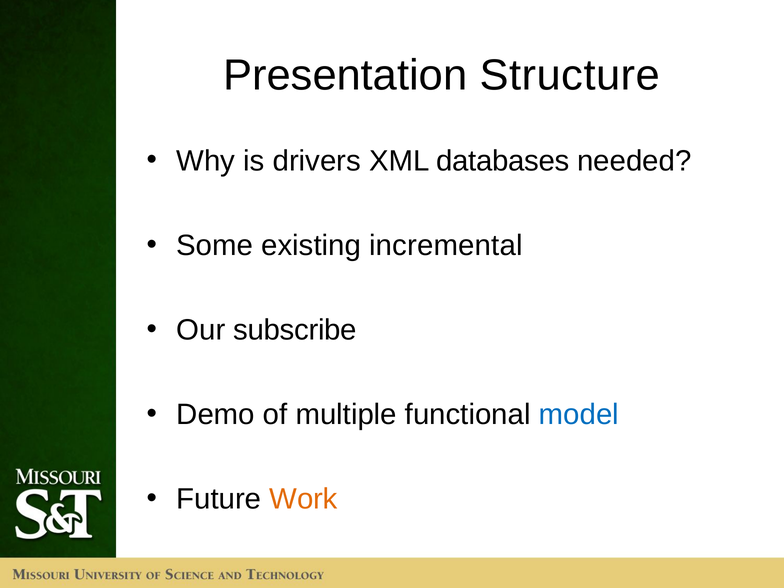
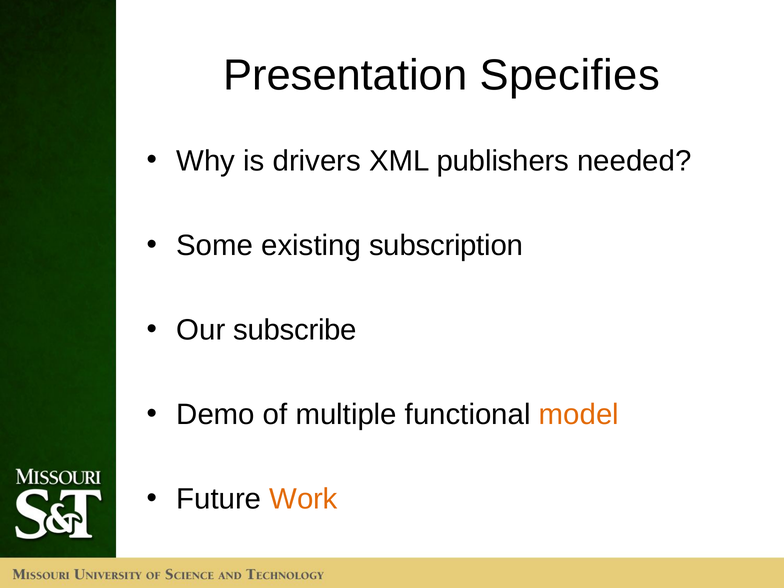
Structure: Structure -> Specifies
databases: databases -> publishers
incremental: incremental -> subscription
model colour: blue -> orange
